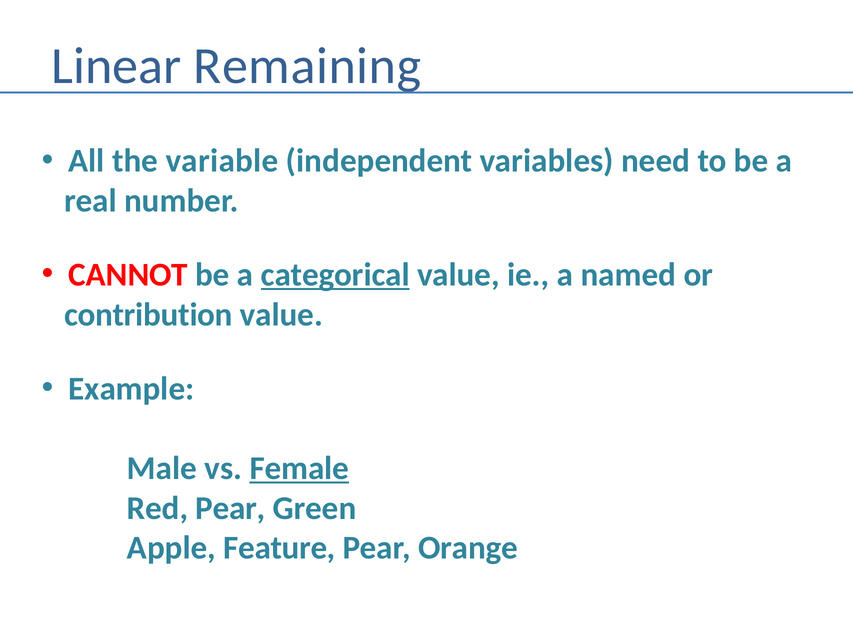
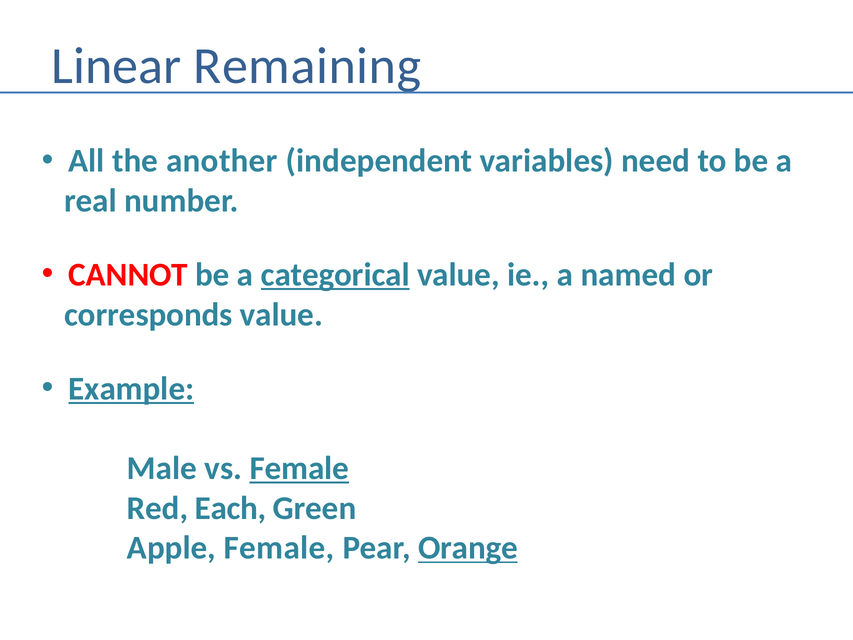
variable: variable -> another
contribution: contribution -> corresponds
Example underline: none -> present
Red Pear: Pear -> Each
Apple Feature: Feature -> Female
Orange underline: none -> present
